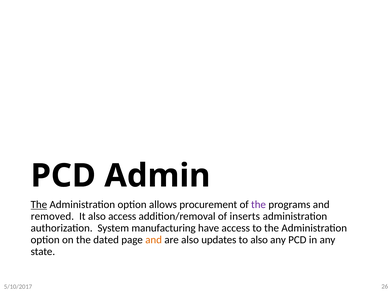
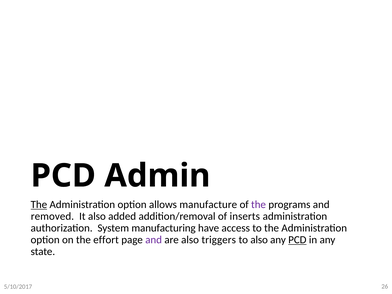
procurement: procurement -> manufacture
also access: access -> added
dated: dated -> effort
and at (154, 240) colour: orange -> purple
updates: updates -> triggers
PCD at (297, 240) underline: none -> present
